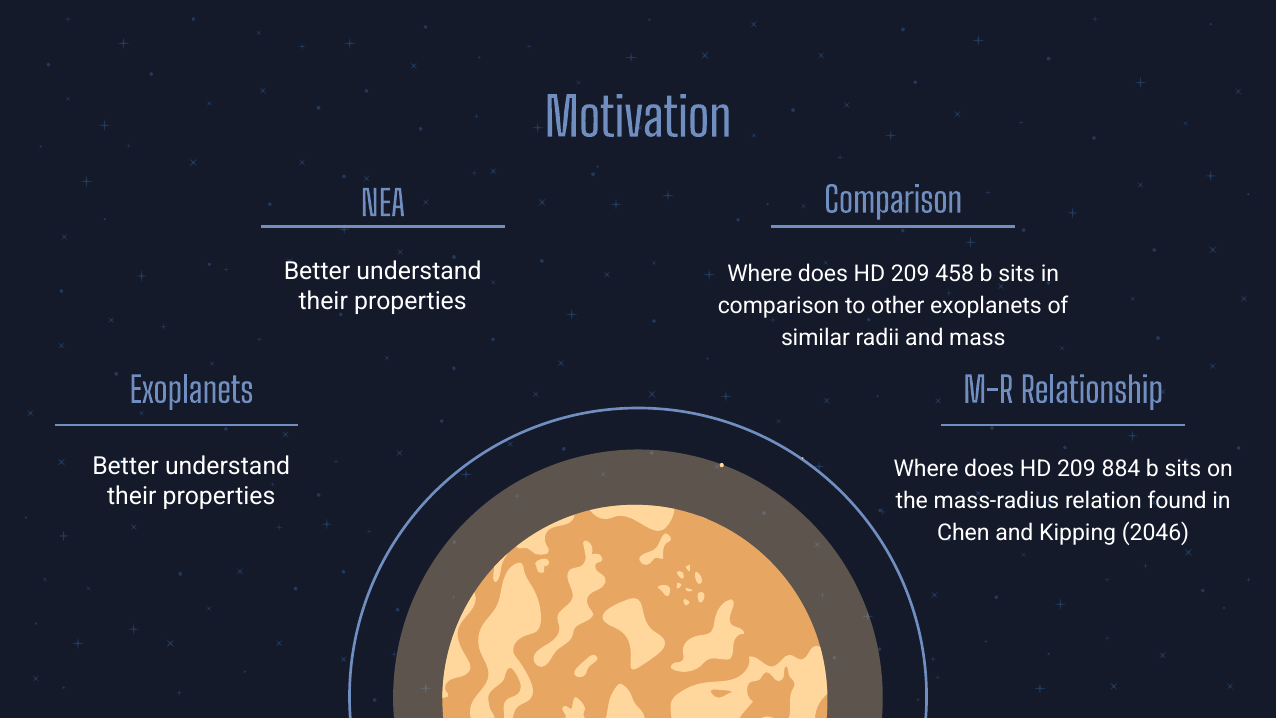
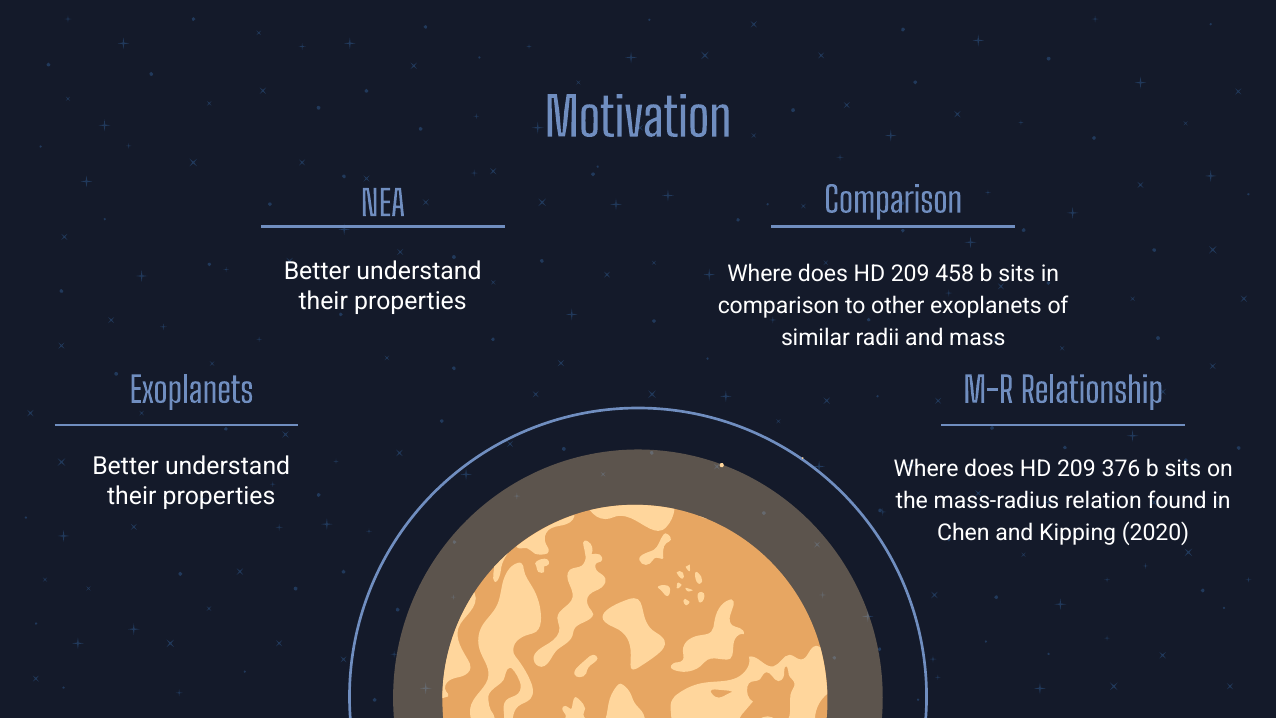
884: 884 -> 376
2046: 2046 -> 2020
